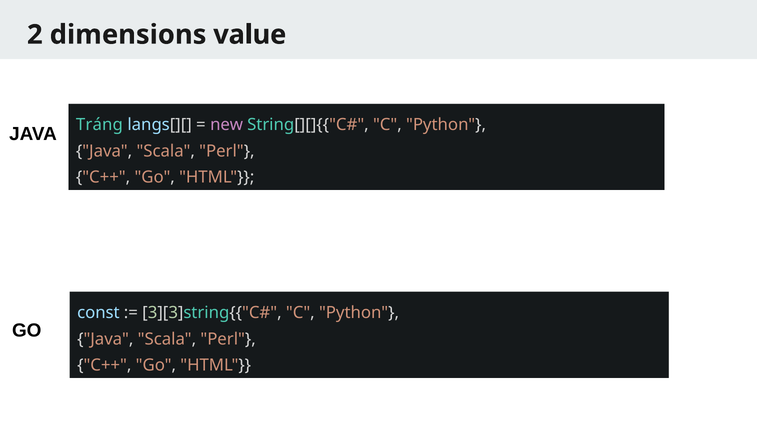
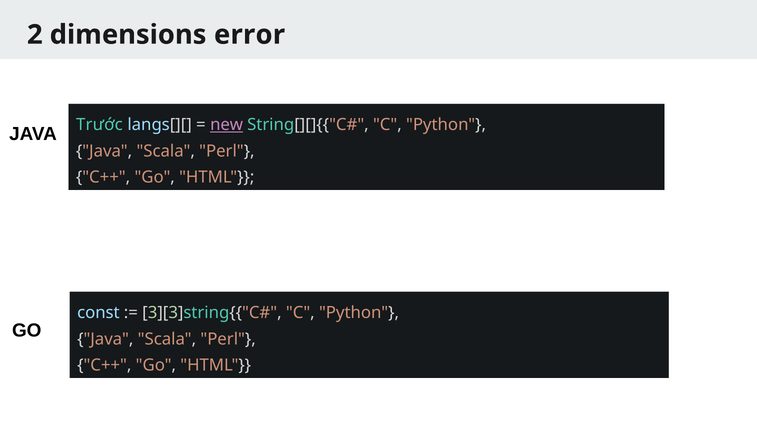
value: value -> error
Tráng: Tráng -> Trước
new underline: none -> present
